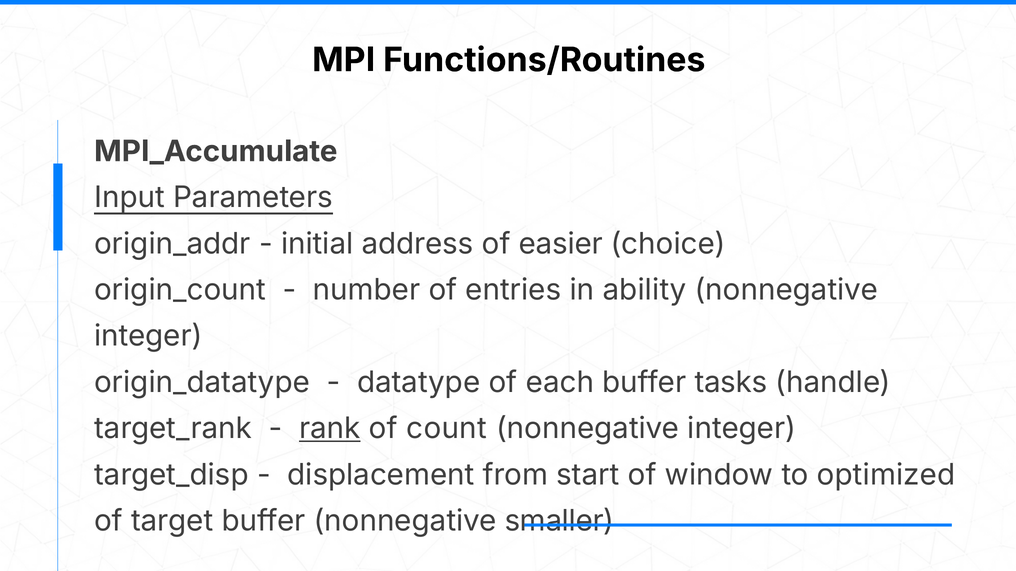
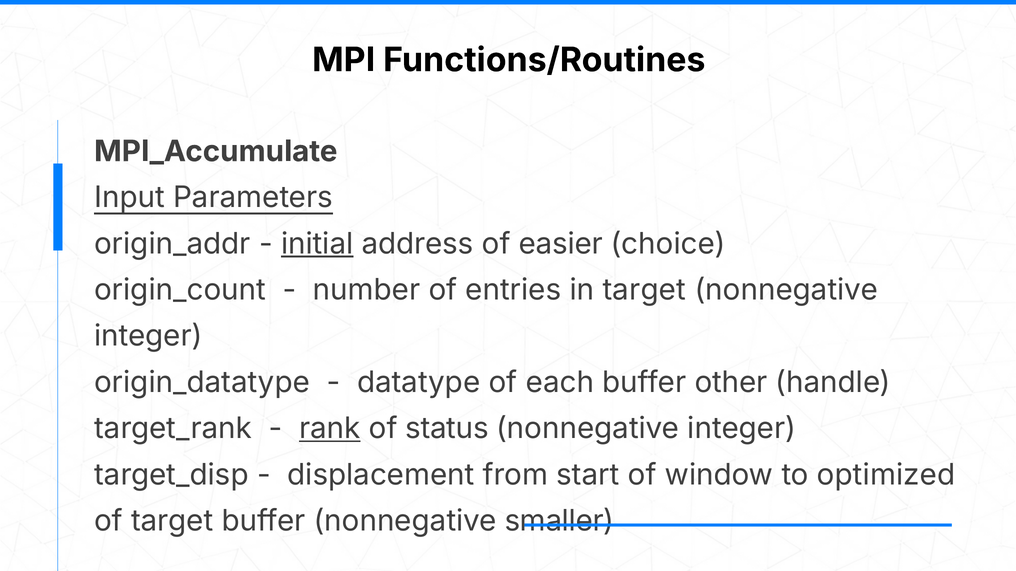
initial underline: none -> present
in ability: ability -> target
tasks: tasks -> other
count: count -> status
